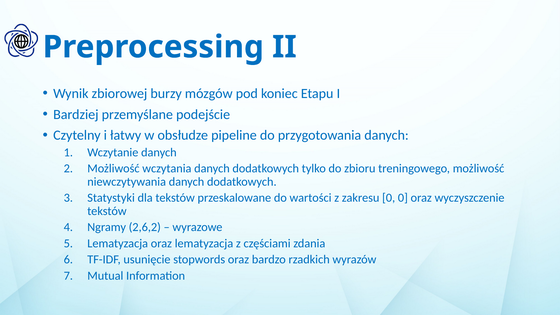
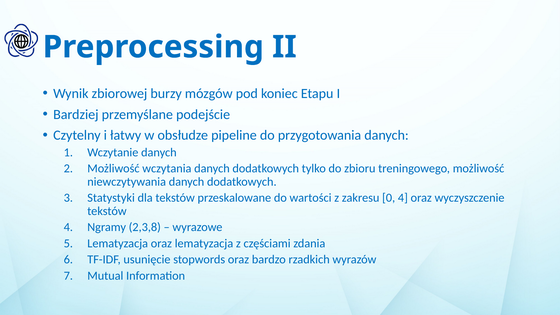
0 0: 0 -> 4
2,6,2: 2,6,2 -> 2,3,8
